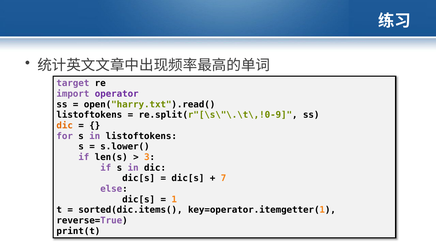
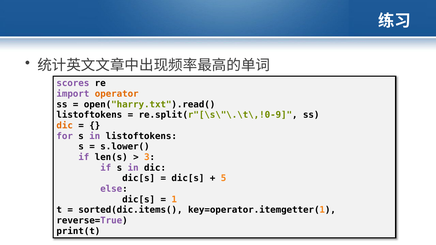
target: target -> scores
operator colour: purple -> orange
7: 7 -> 5
